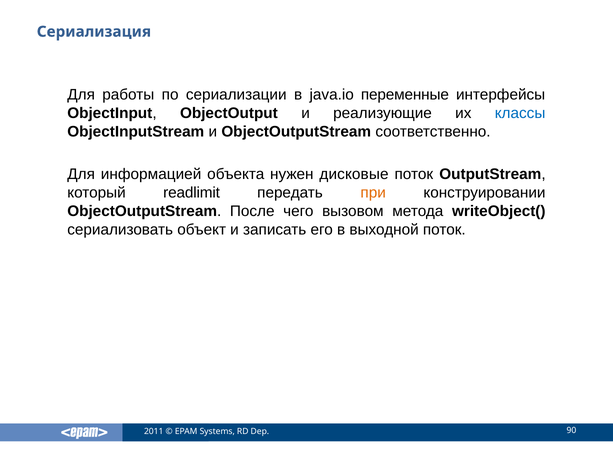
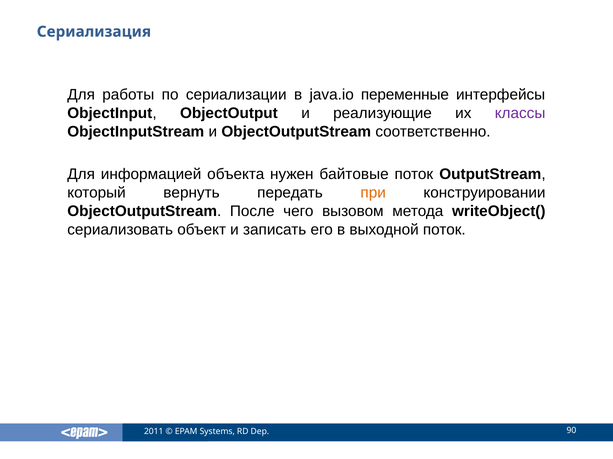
классы colour: blue -> purple
дисковые: дисковые -> байтовые
readlimit: readlimit -> вернуть
